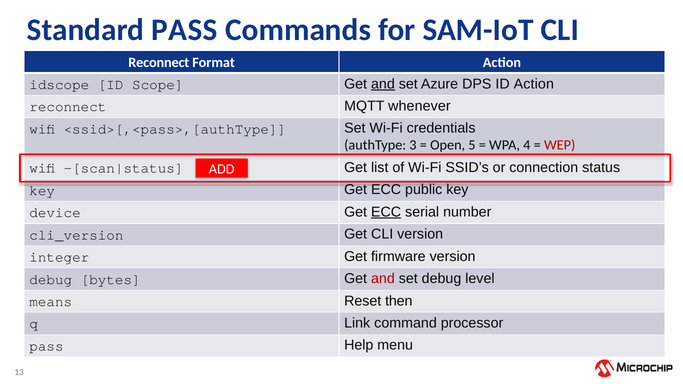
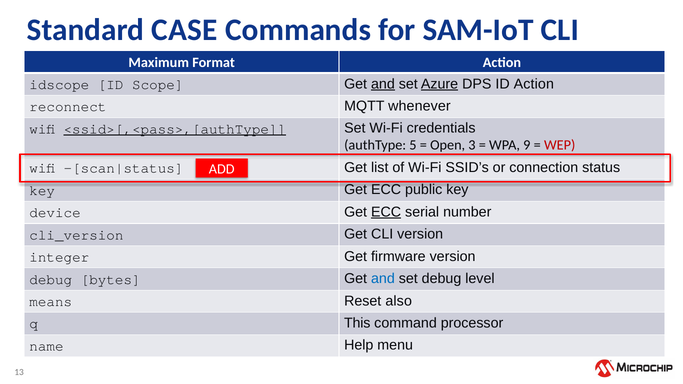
Standard PASS: PASS -> CASE
Reconnect at (159, 62): Reconnect -> Maximum
Azure underline: none -> present
<ssid>[,<pass>,[authType underline: none -> present
3: 3 -> 5
5: 5 -> 3
4: 4 -> 9
and at (383, 279) colour: red -> blue
then: then -> also
Link: Link -> This
pass at (46, 346): pass -> name
